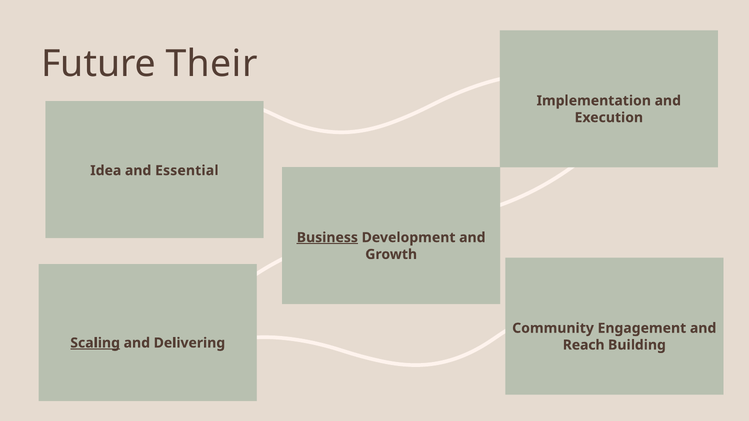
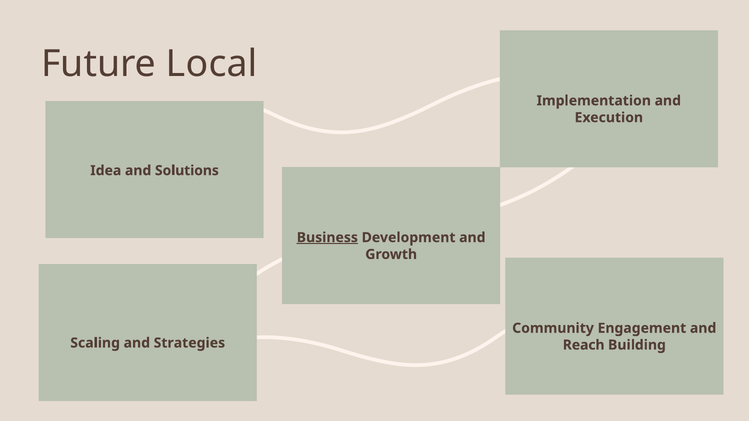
Their: Their -> Local
Essential: Essential -> Solutions
Scaling underline: present -> none
Delivering: Delivering -> Strategies
